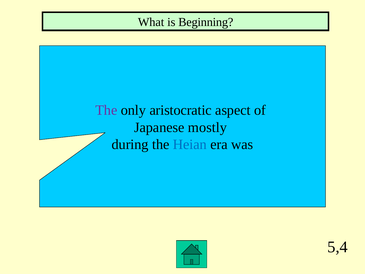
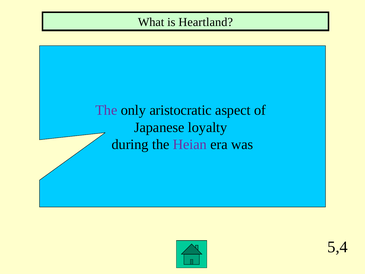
Beginning: Beginning -> Heartland
mostly: mostly -> loyalty
Heian colour: blue -> purple
